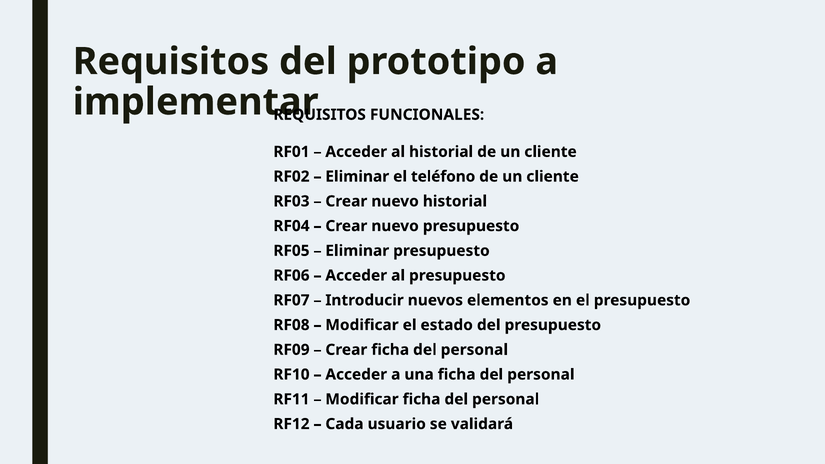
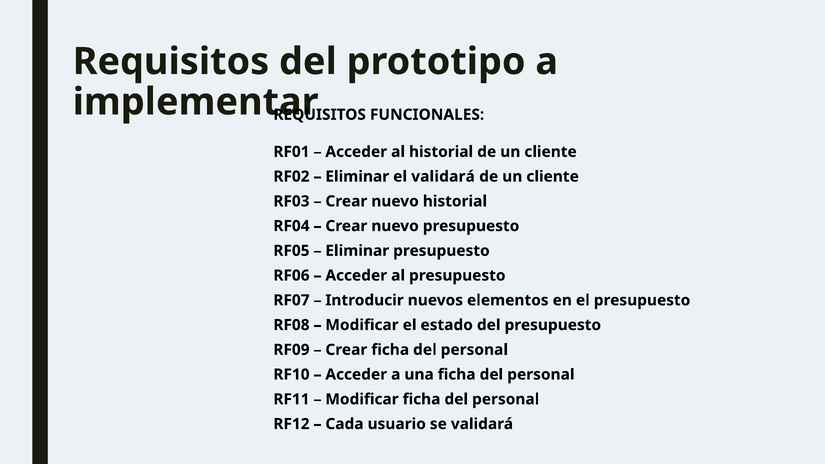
el teléfono: teléfono -> validará
